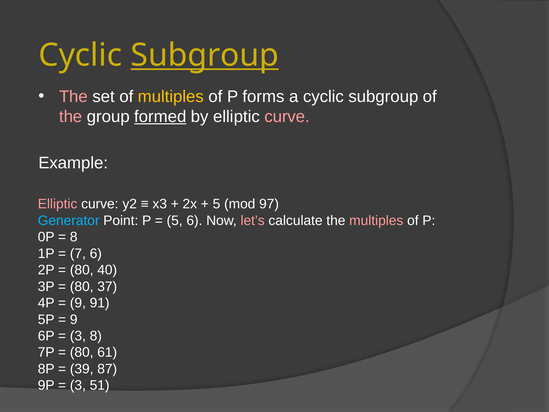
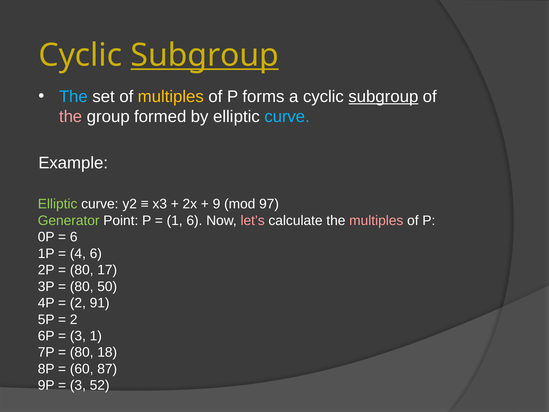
The at (73, 97) colour: pink -> light blue
subgroup at (383, 97) underline: none -> present
formed underline: present -> none
curve at (287, 117) colour: pink -> light blue
Elliptic at (58, 204) colour: pink -> light green
5 at (217, 204): 5 -> 9
Generator colour: light blue -> light green
5 at (175, 220): 5 -> 1
8 at (74, 237): 8 -> 6
7: 7 -> 4
40: 40 -> 17
37: 37 -> 50
9 at (78, 303): 9 -> 2
9 at (74, 319): 9 -> 2
3 8: 8 -> 1
61: 61 -> 18
39: 39 -> 60
51: 51 -> 52
